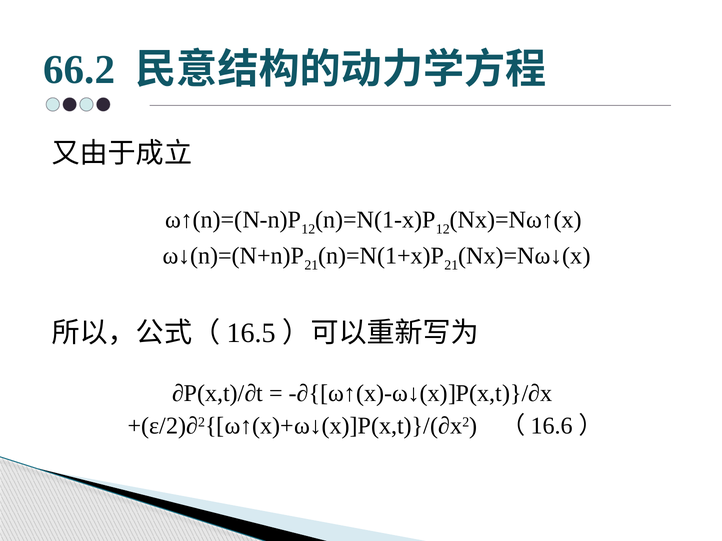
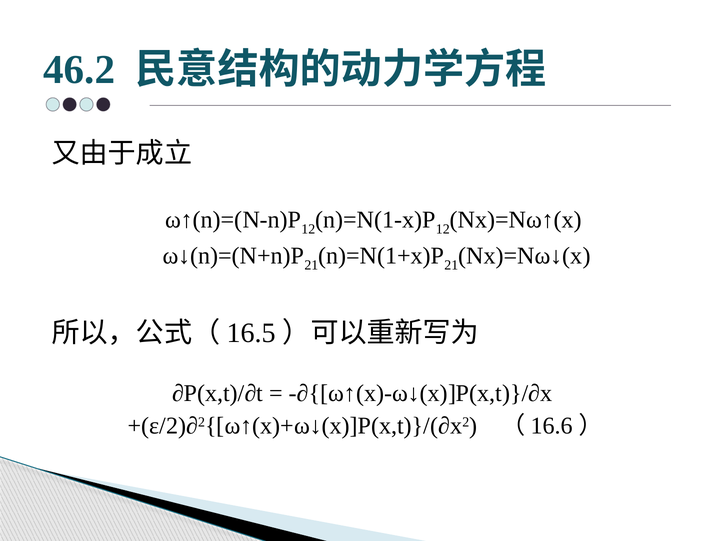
66.2: 66.2 -> 46.2
